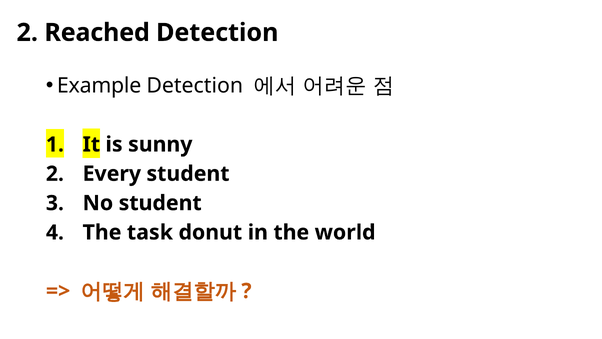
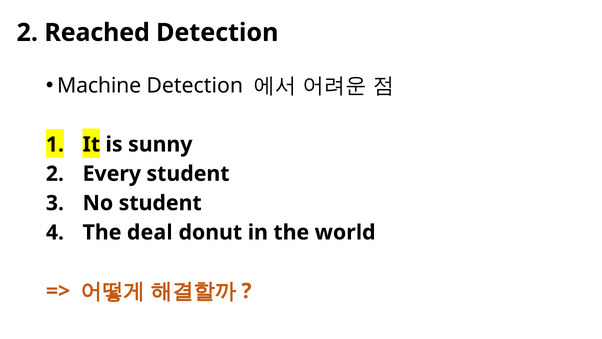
Example: Example -> Machine
task: task -> deal
